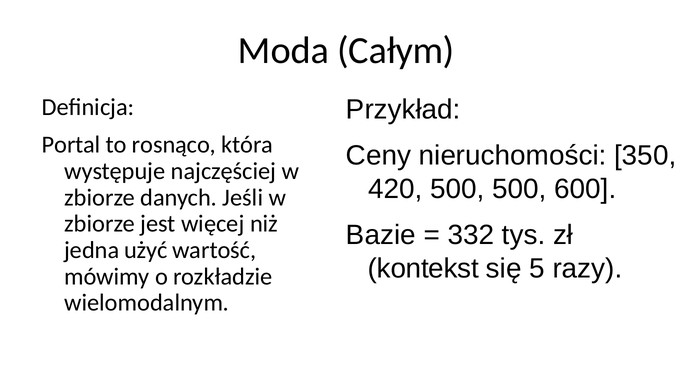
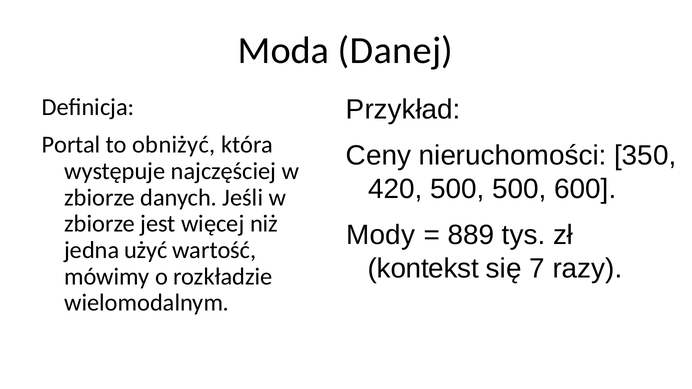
Całym: Całym -> Danej
rosnąco: rosnąco -> obniżyć
Bazie: Bazie -> Mody
332: 332 -> 889
5: 5 -> 7
